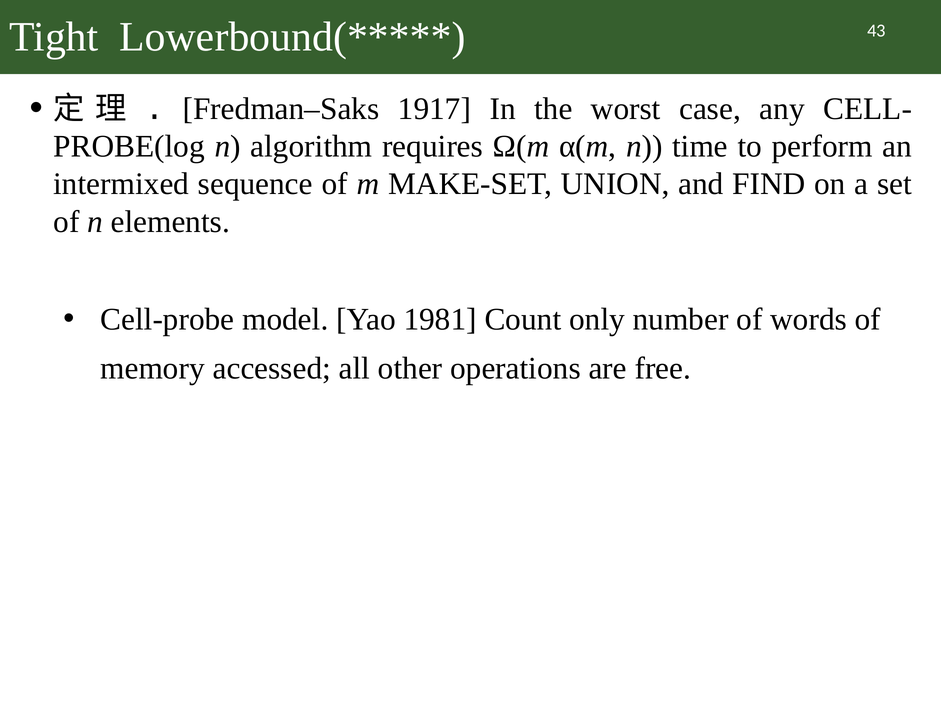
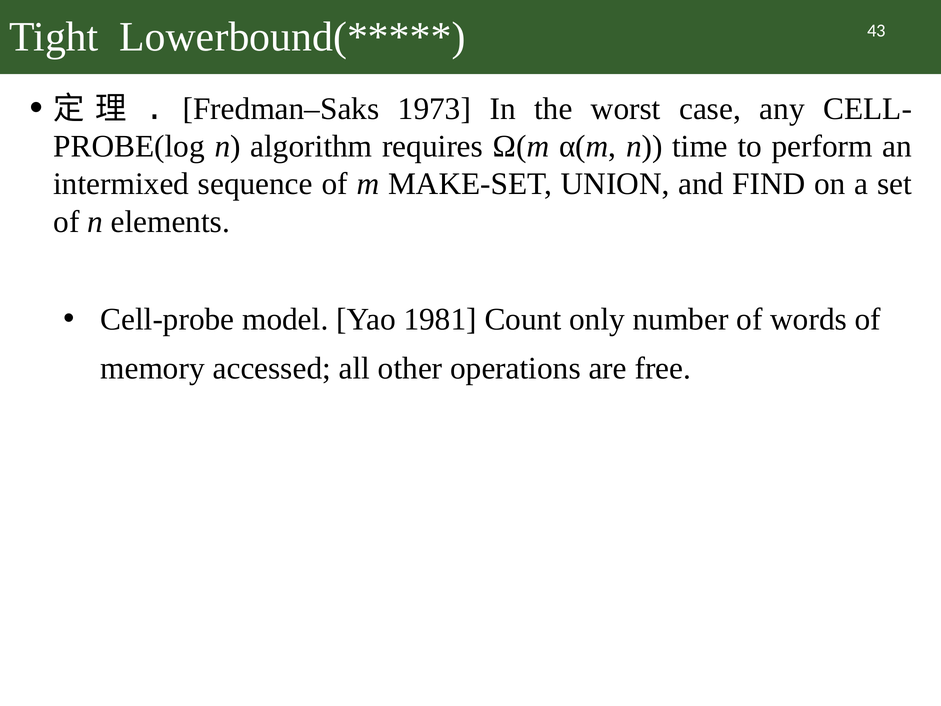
1917: 1917 -> 1973
